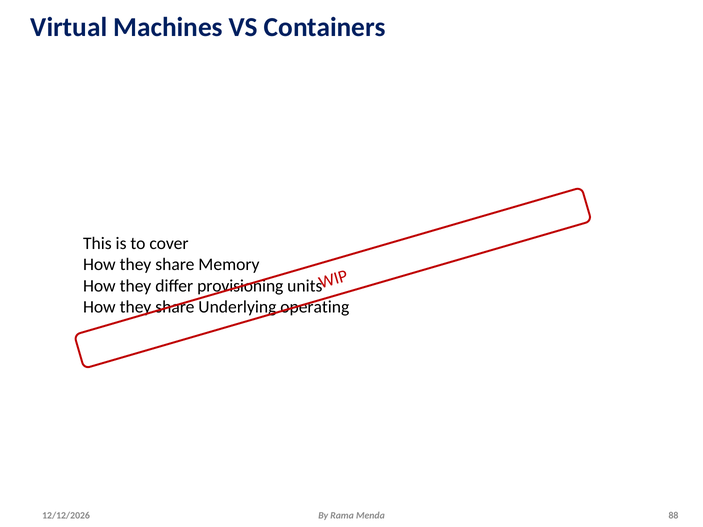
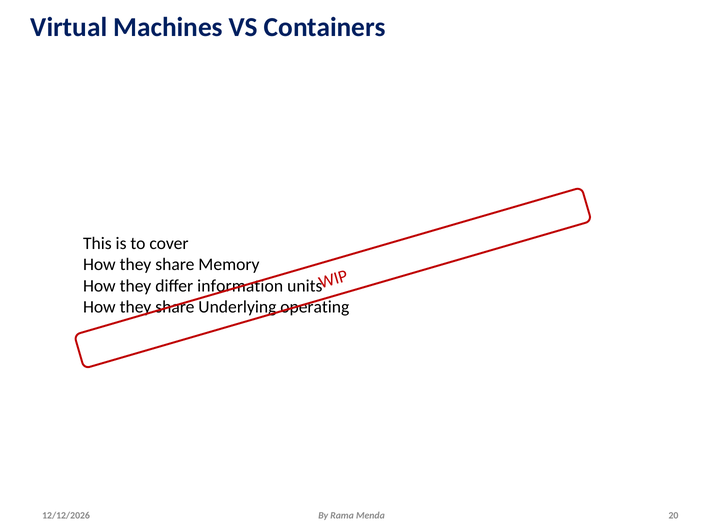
provisioning: provisioning -> information
88: 88 -> 20
